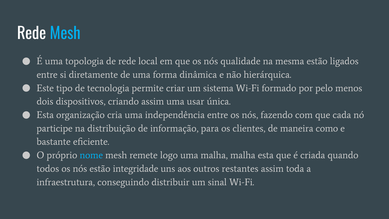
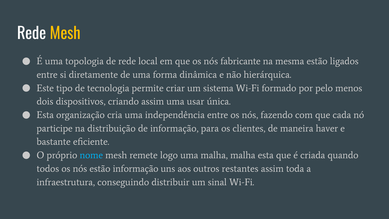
Mesh at (65, 34) colour: light blue -> yellow
qualidade: qualidade -> fabricante
como: como -> haver
estão integridade: integridade -> informação
